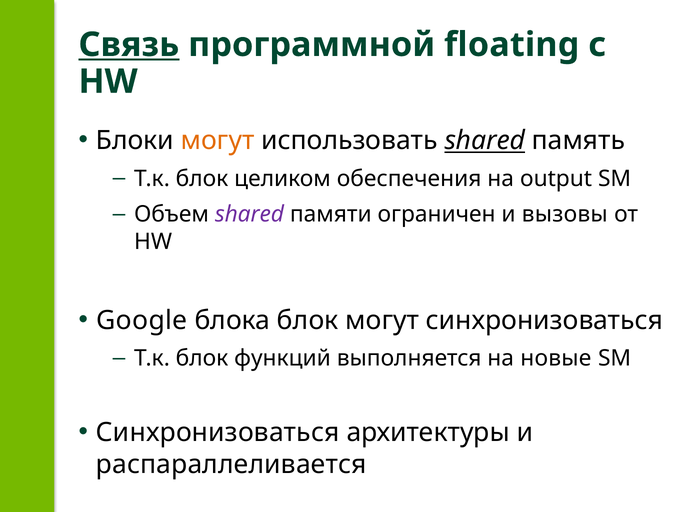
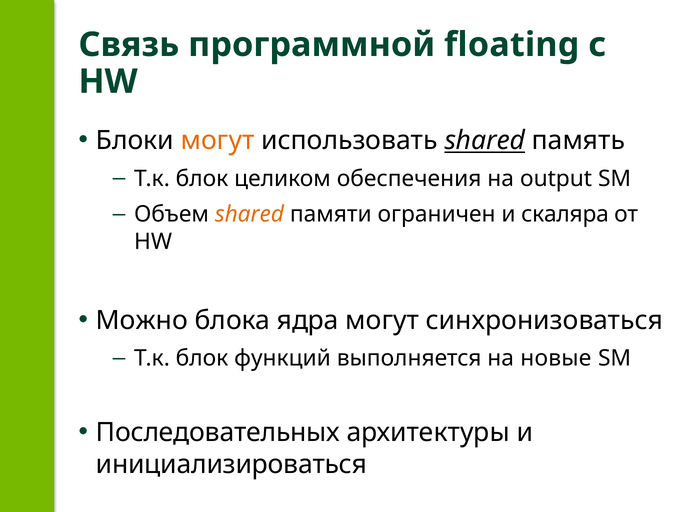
Связь underline: present -> none
shared at (249, 214) colour: purple -> orange
вызовы: вызовы -> скаляра
Google: Google -> Можно
блока блок: блок -> ядра
Синхронизоваться at (218, 433): Синхронизоваться -> Последовательных
распараллеливается: распараллеливается -> инициализироваться
